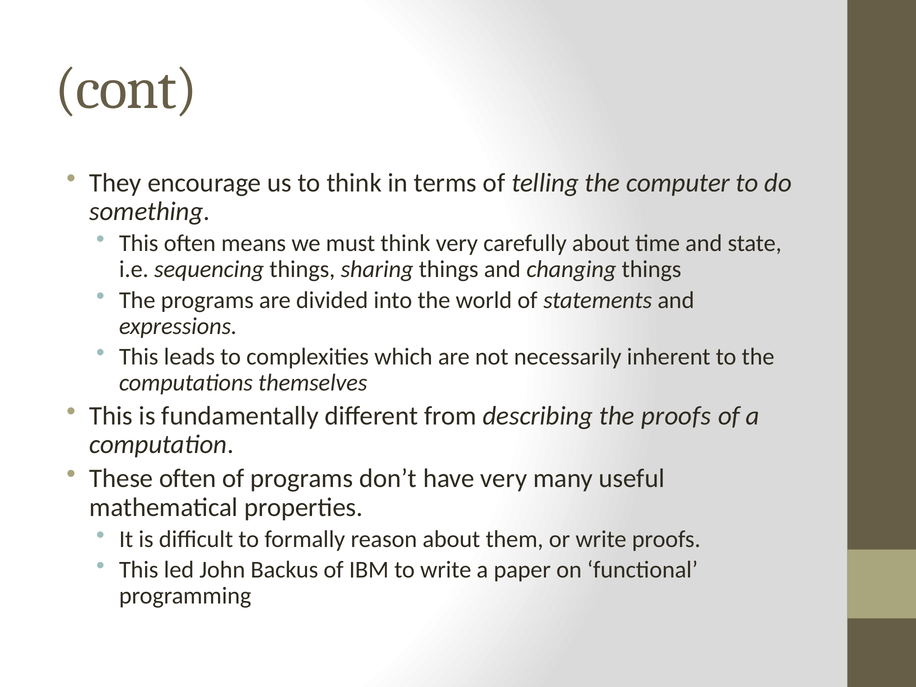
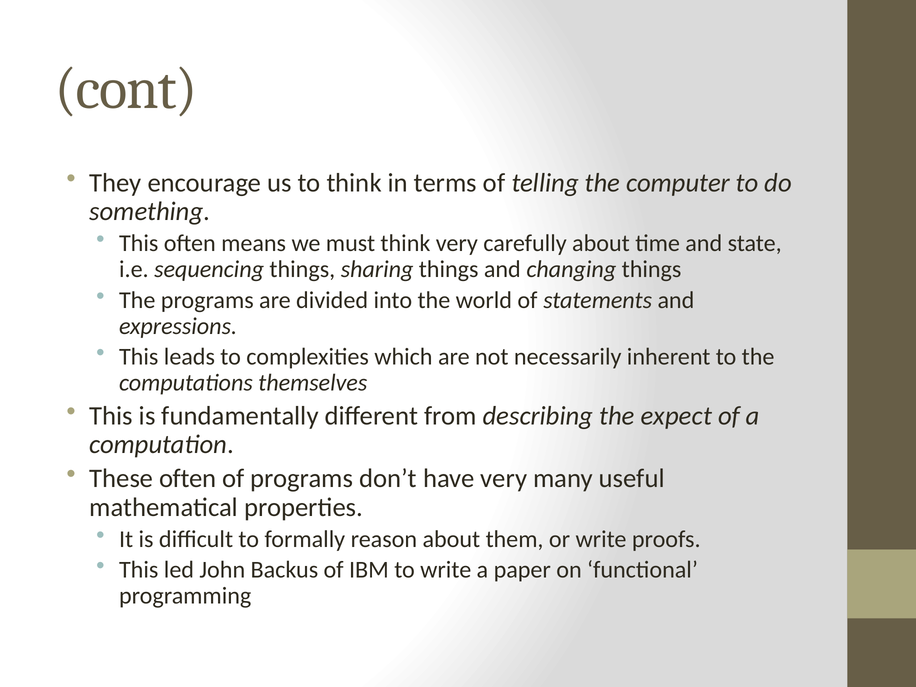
the proofs: proofs -> expect
